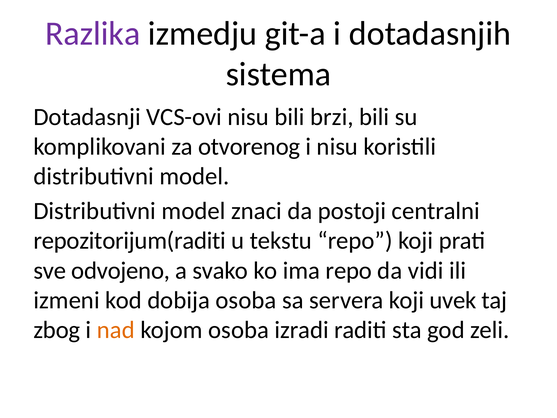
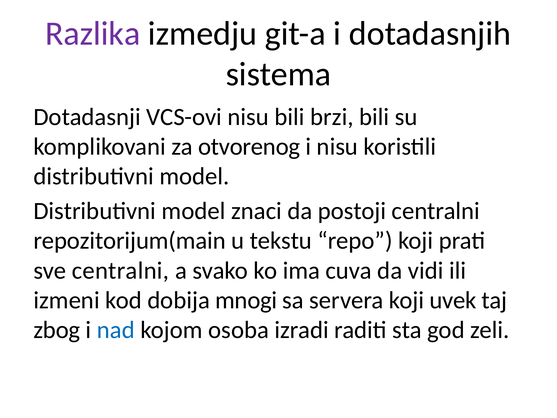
repozitorijum(raditi: repozitorijum(raditi -> repozitorijum(main
sve odvojeno: odvojeno -> centralni
ima repo: repo -> cuva
dobija osoba: osoba -> mnogi
nad colour: orange -> blue
